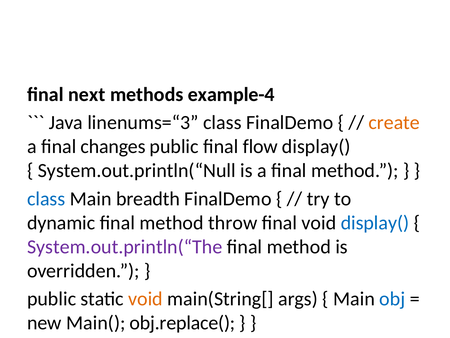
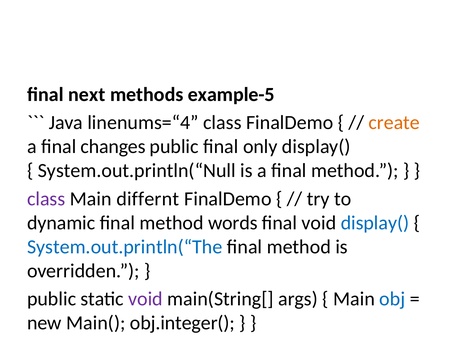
example-4: example-4 -> example-5
linenums=“3: linenums=“3 -> linenums=“4
flow: flow -> only
class at (46, 198) colour: blue -> purple
breadth: breadth -> differnt
throw: throw -> words
System.out.println(“The colour: purple -> blue
void at (145, 298) colour: orange -> purple
obj.replace(: obj.replace( -> obj.integer(
